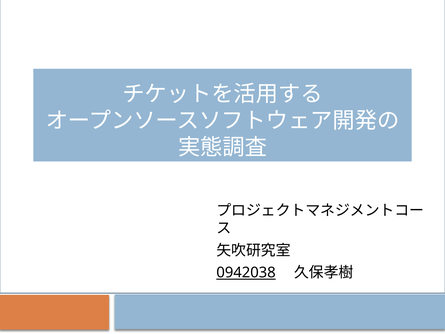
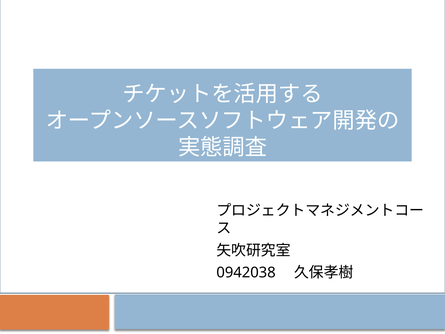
0942038 underline: present -> none
